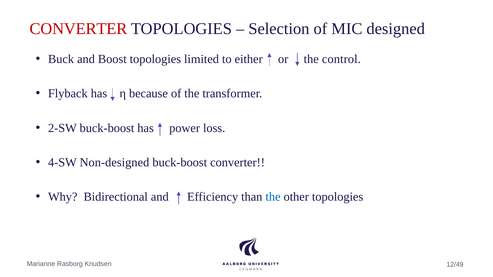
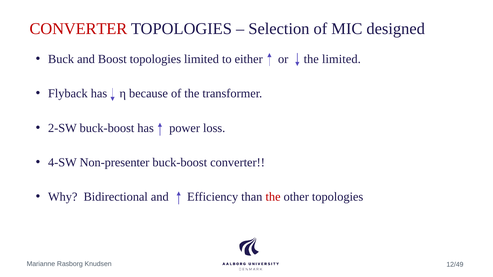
the control: control -> limited
Non-designed: Non-designed -> Non-presenter
the at (273, 197) colour: blue -> red
